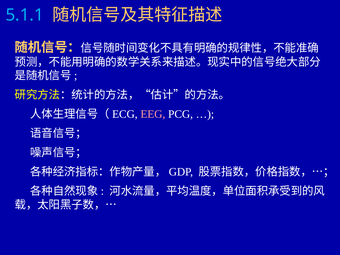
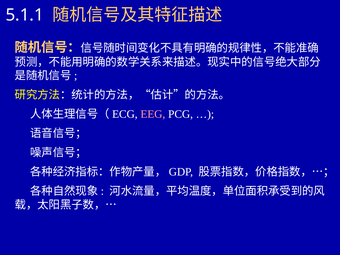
5.1.1 colour: light blue -> white
